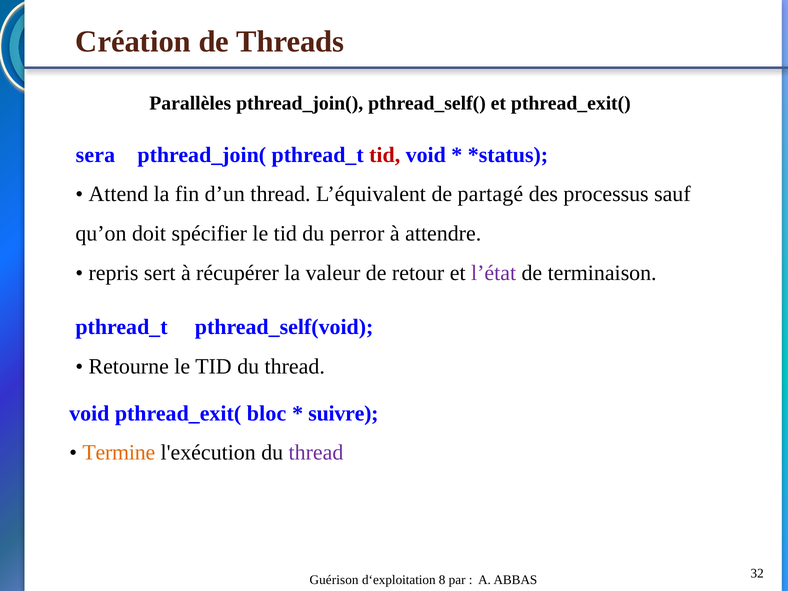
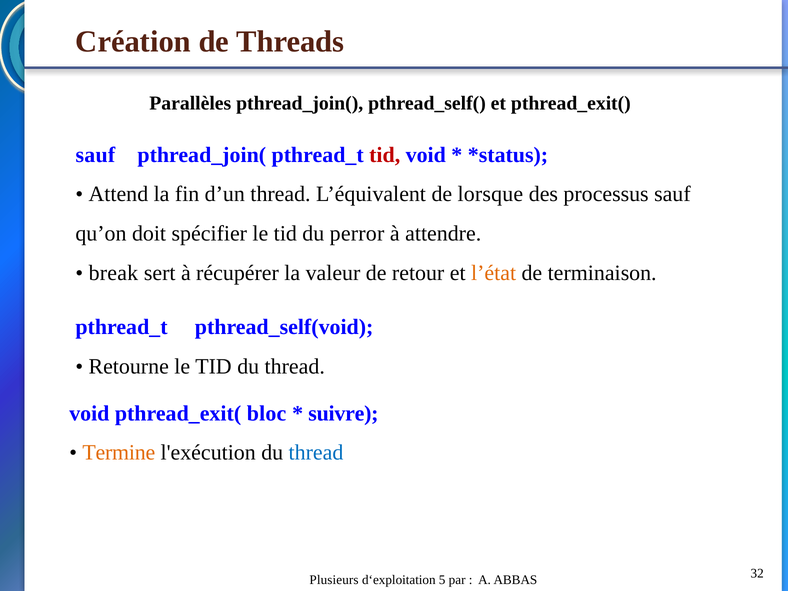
sera at (95, 155): sera -> sauf
partagé: partagé -> lorsque
repris: repris -> break
l’état colour: purple -> orange
thread at (316, 453) colour: purple -> blue
Guérison: Guérison -> Plusieurs
8: 8 -> 5
